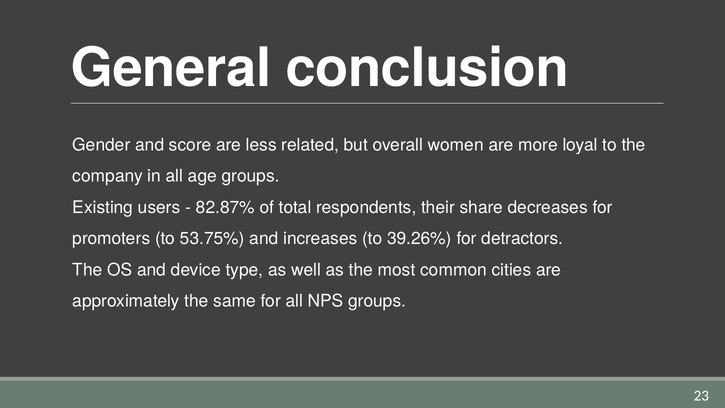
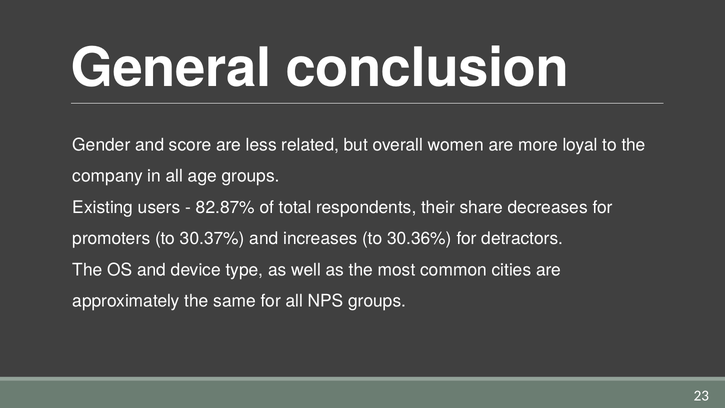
53.75%: 53.75% -> 30.37%
39.26%: 39.26% -> 30.36%
